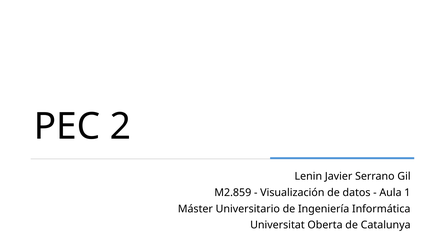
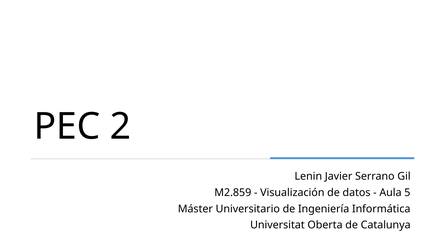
1: 1 -> 5
